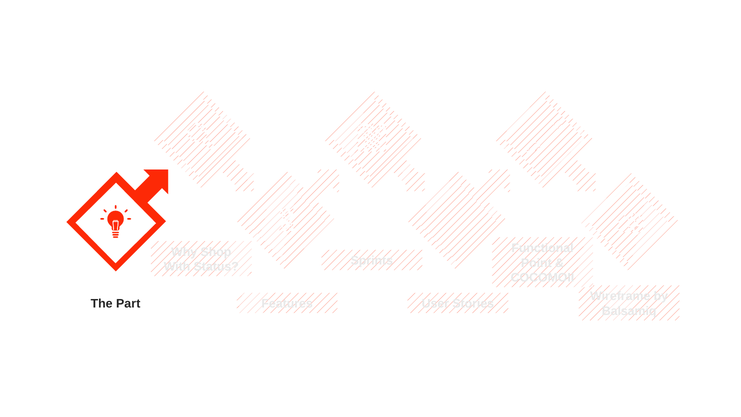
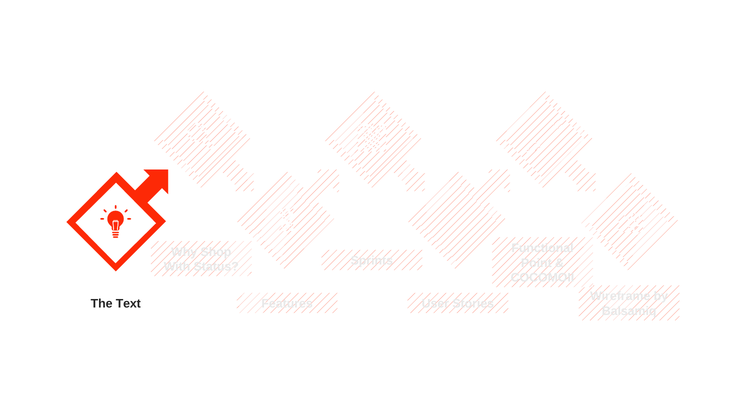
Part: Part -> Text
